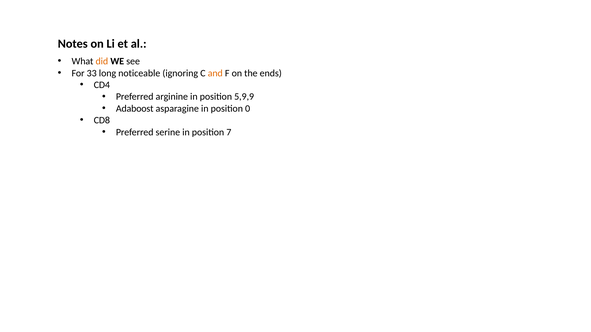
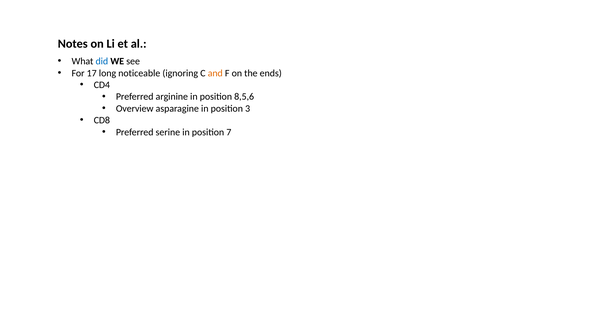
did colour: orange -> blue
33: 33 -> 17
5,9,9: 5,9,9 -> 8,5,6
Adaboost: Adaboost -> Overview
0: 0 -> 3
